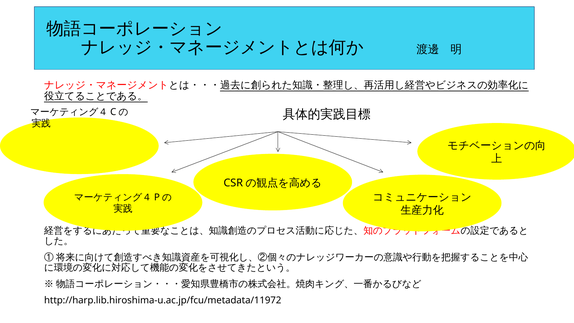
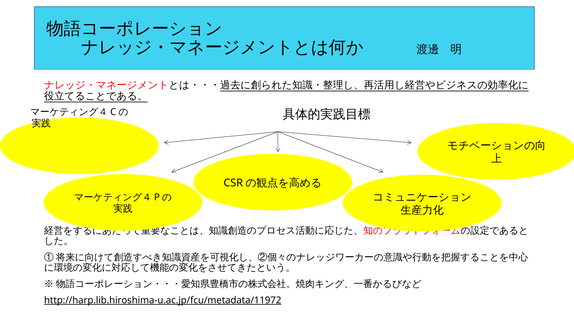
http://harp.lib.hiroshima-u.ac.jp/fcu/metadata/11972 underline: none -> present
